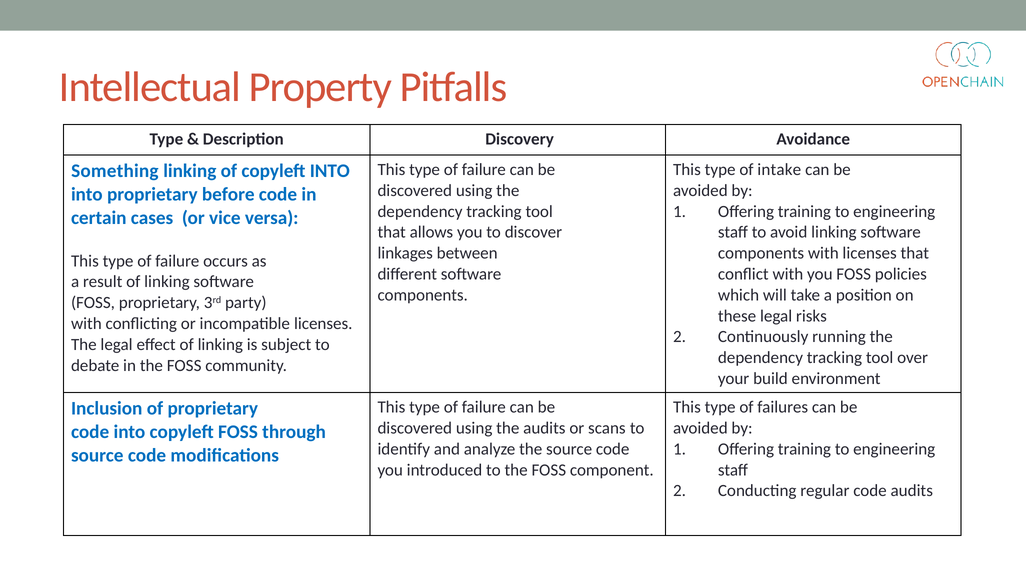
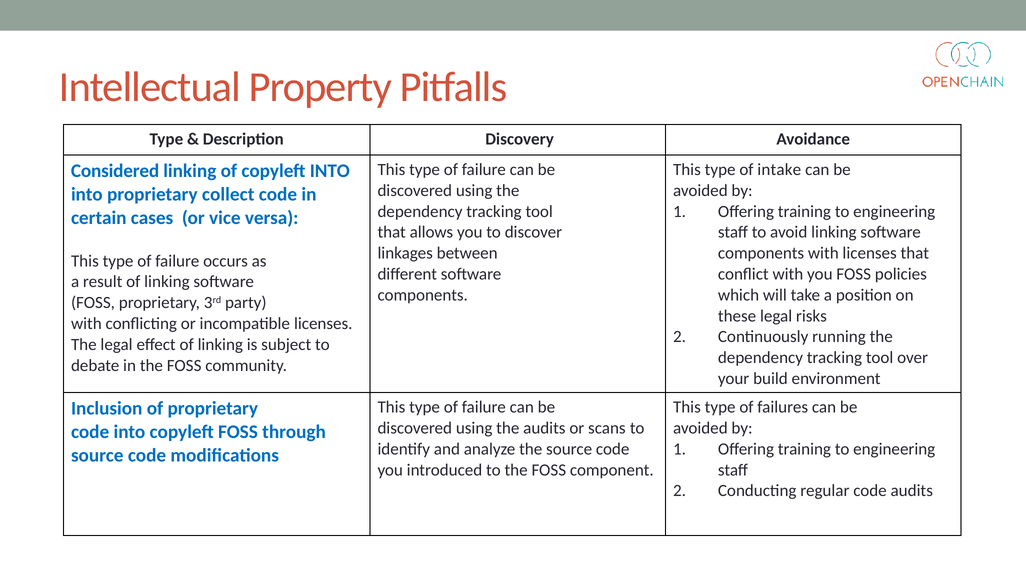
Something: Something -> Considered
before: before -> collect
